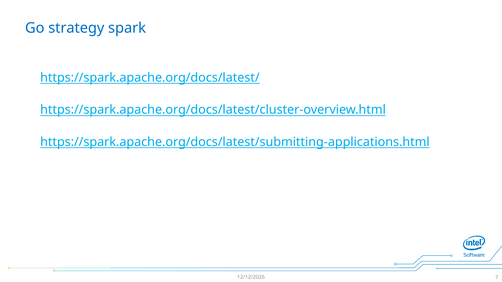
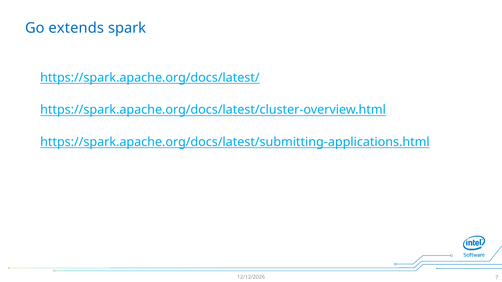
strategy: strategy -> extends
